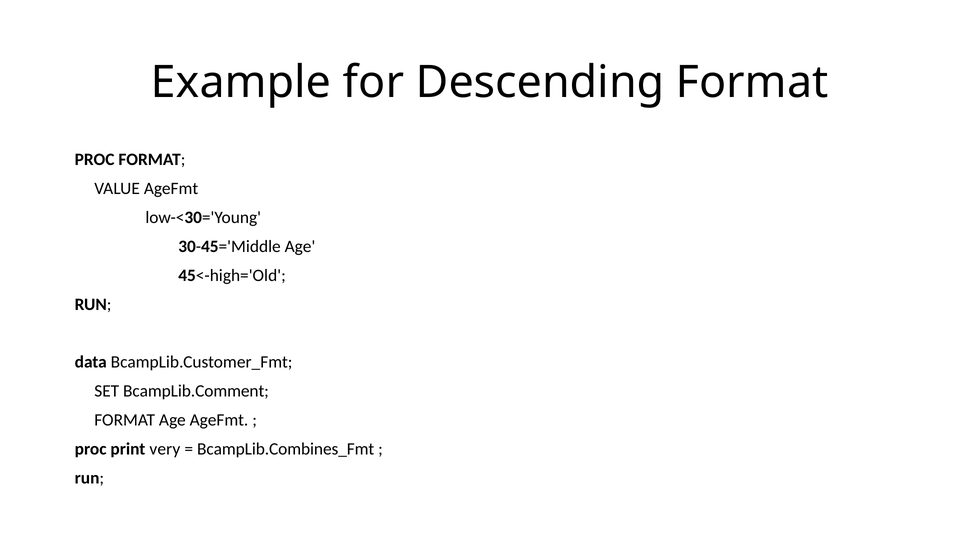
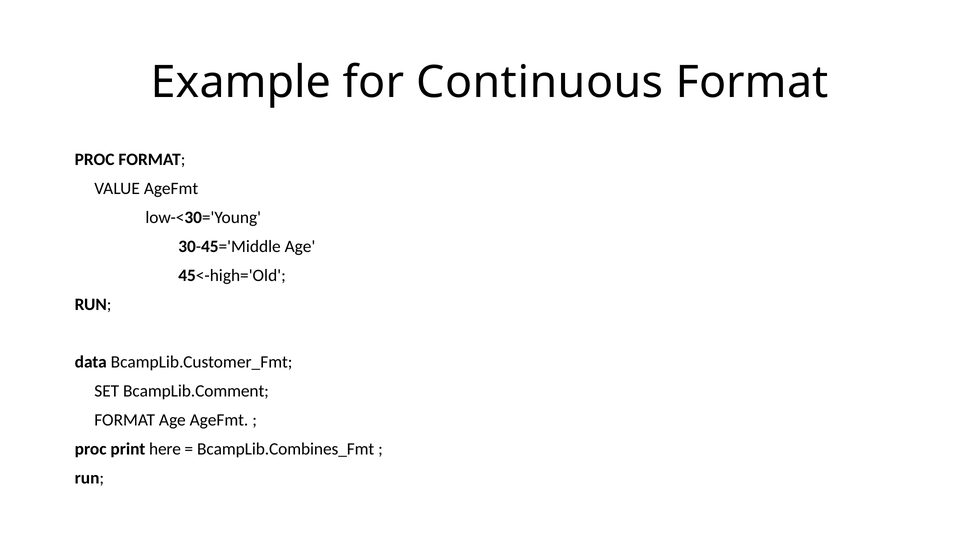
Descending: Descending -> Continuous
very: very -> here
